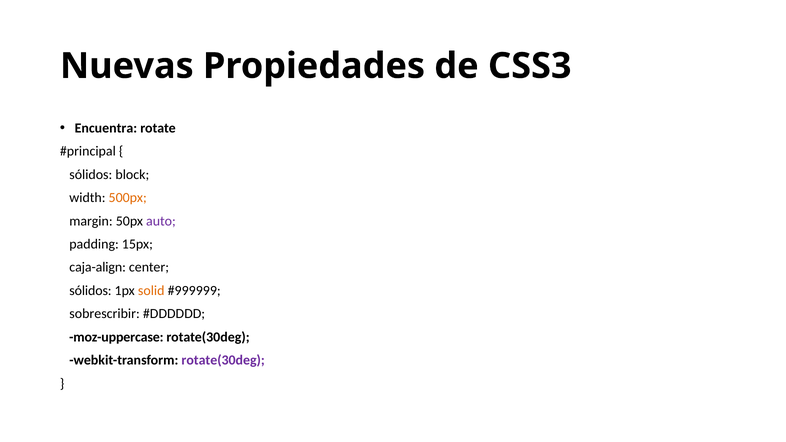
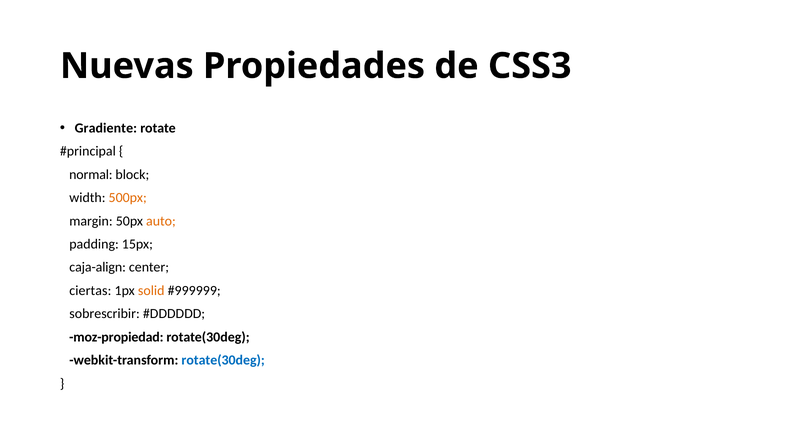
Encuentra: Encuentra -> Gradiente
sólidos at (91, 175): sólidos -> normal
auto colour: purple -> orange
sólidos at (90, 291): sólidos -> ciertas
moz-uppercase: moz-uppercase -> moz-propiedad
rotate(30deg at (223, 360) colour: purple -> blue
